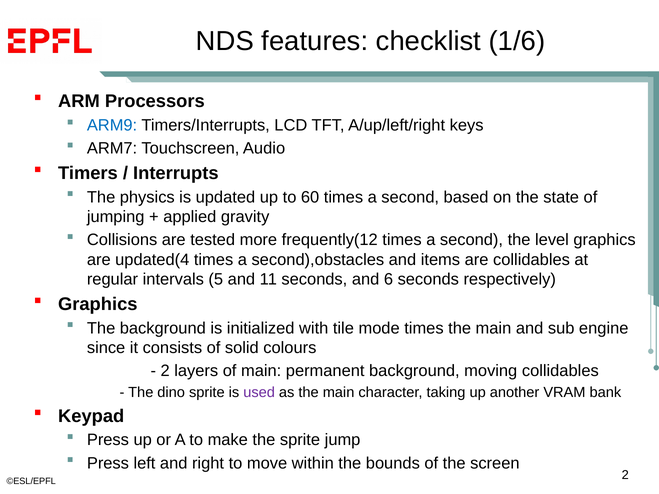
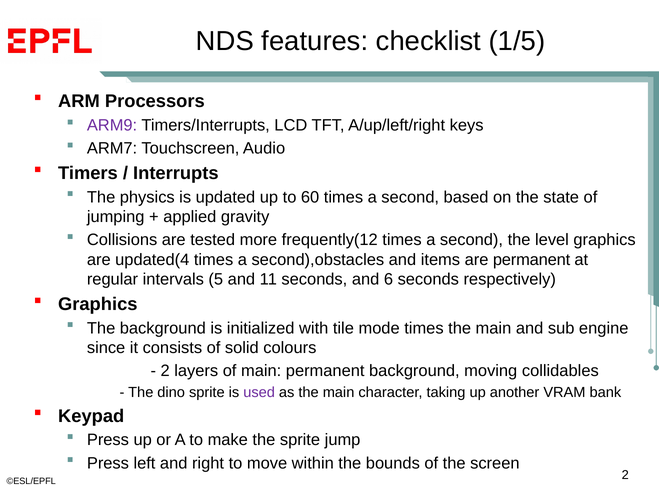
1/6: 1/6 -> 1/5
ARM9 colour: blue -> purple
are collidables: collidables -> permanent
